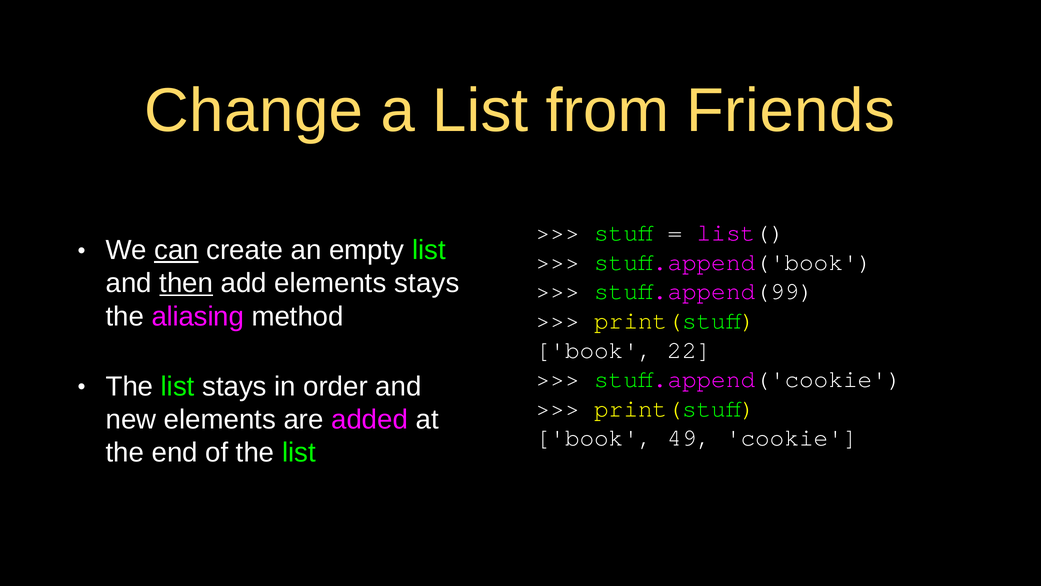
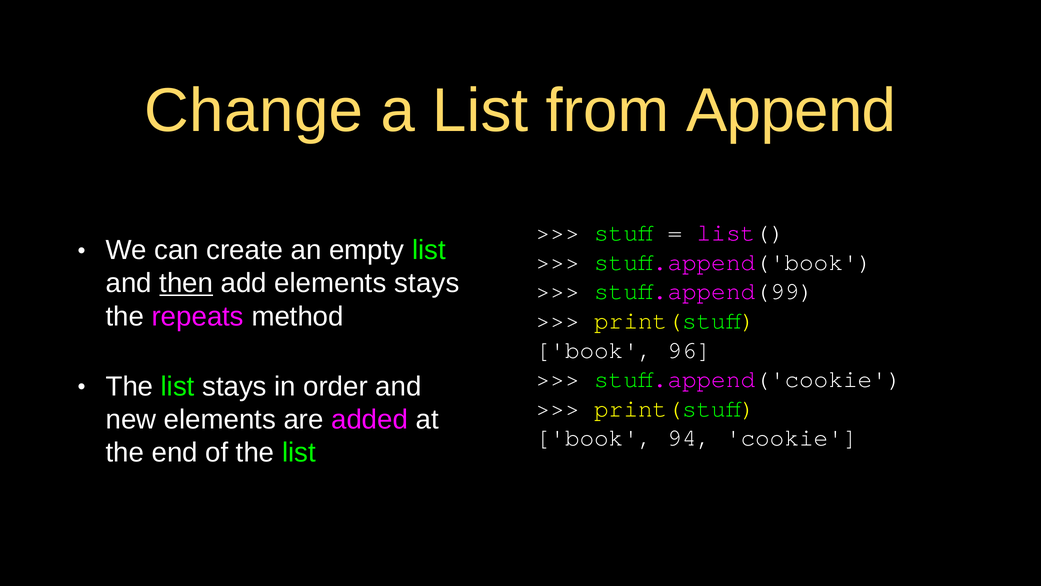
Friends: Friends -> Append
can underline: present -> none
aliasing: aliasing -> repeats
22: 22 -> 96
49: 49 -> 94
